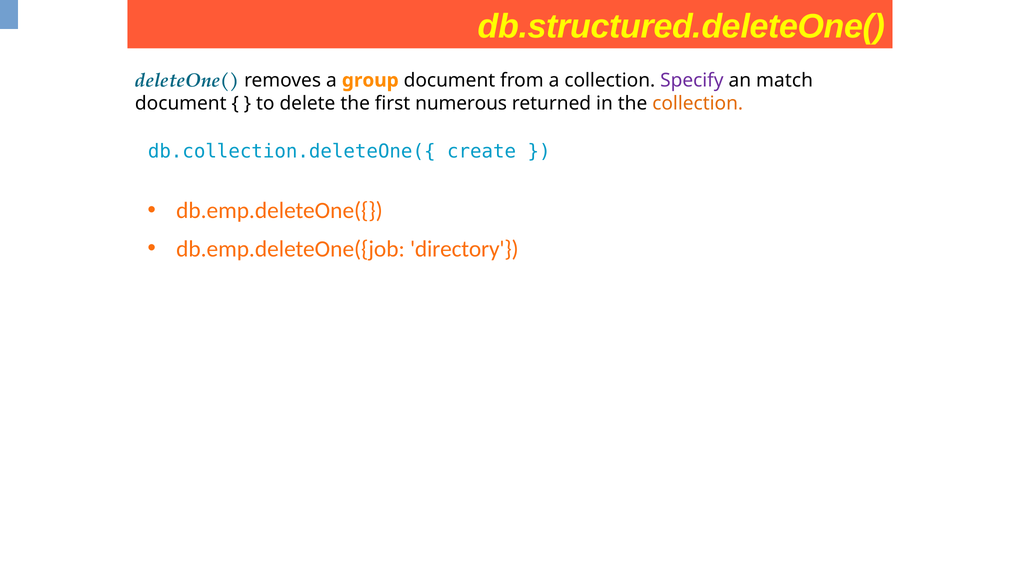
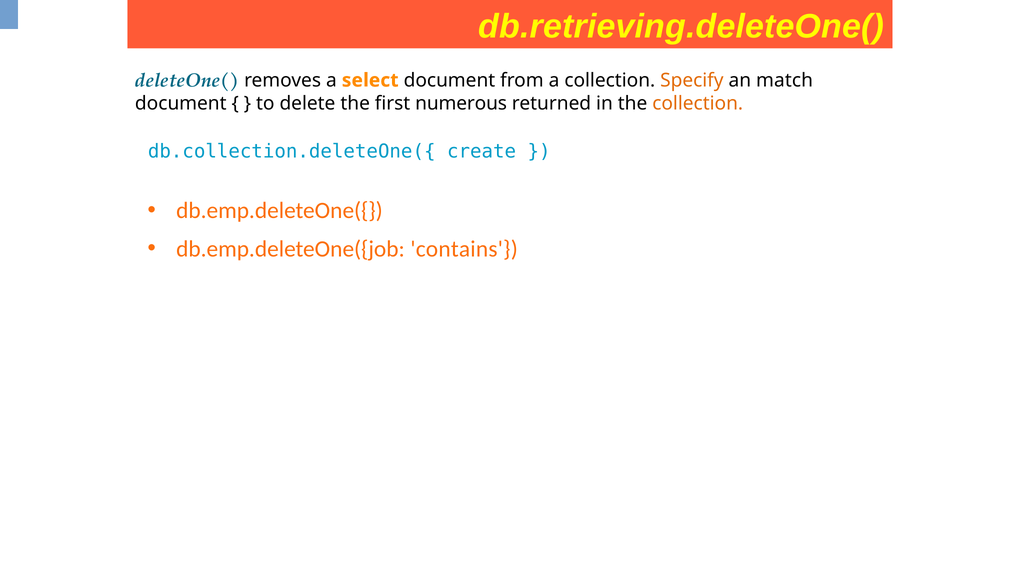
db.structured.deleteOne(: db.structured.deleteOne( -> db.retrieving.deleteOne(
group: group -> select
Specify colour: purple -> orange
directory: directory -> contains
